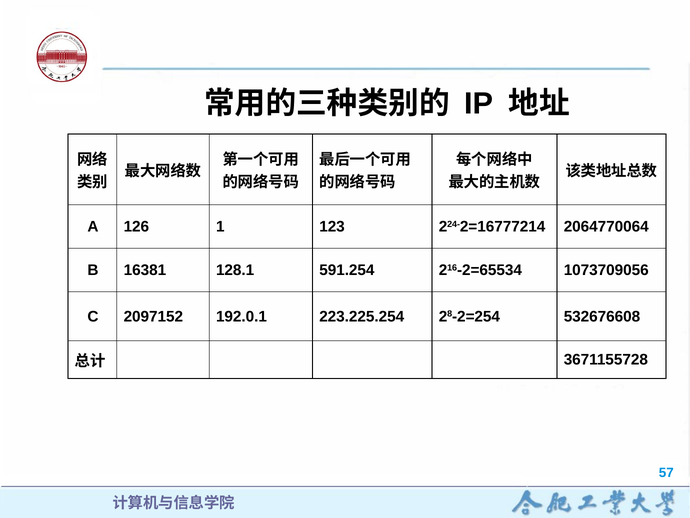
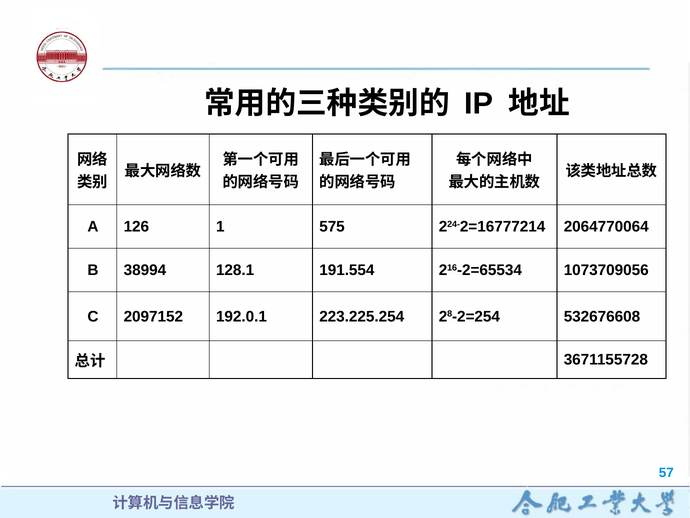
123: 123 -> 575
16381: 16381 -> 38994
591.254: 591.254 -> 191.554
